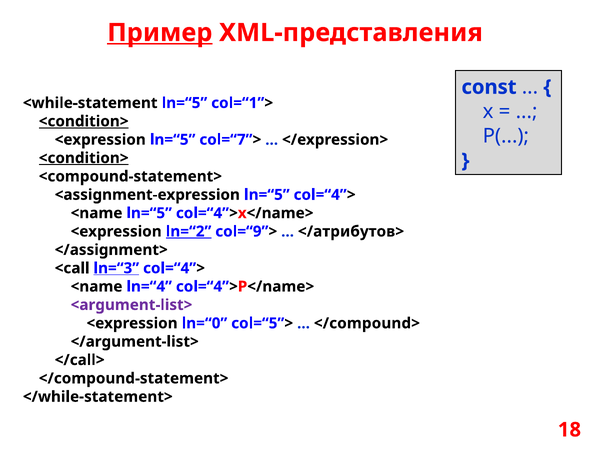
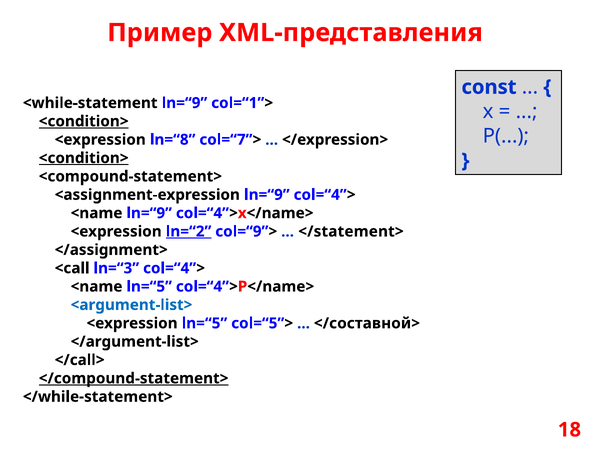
Пример underline: present -> none
<while-statement ln=“5: ln=“5 -> ln=“9
<expression ln=“5: ln=“5 -> ln=“8
<assignment-expression ln=“5: ln=“5 -> ln=“9
<name ln=“5: ln=“5 -> ln=“9
</атрибутов>: </атрибутов> -> </statement>
ln=“3 underline: present -> none
<name ln=“4: ln=“4 -> ln=“5
<argument-list> colour: purple -> blue
<expression ln=“0: ln=“0 -> ln=“5
</compound>: </compound> -> </составной>
</compound-statement> underline: none -> present
